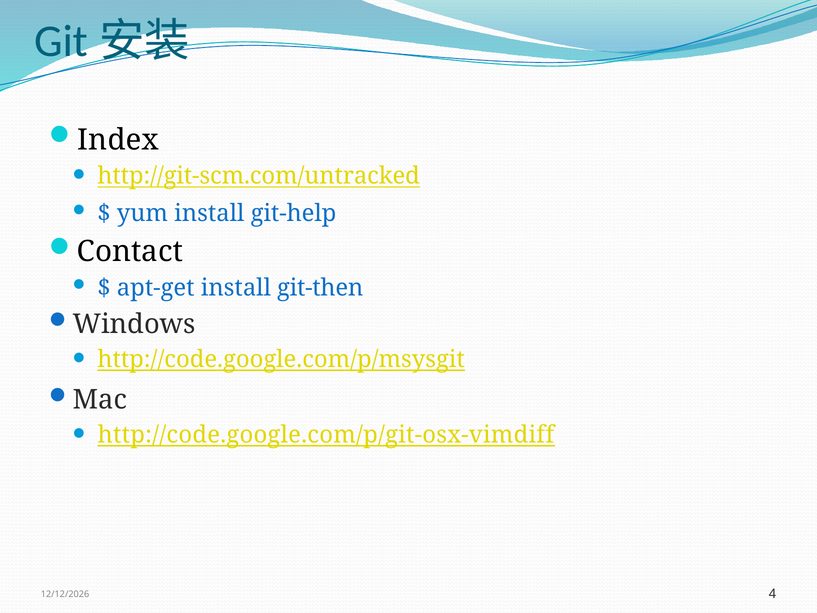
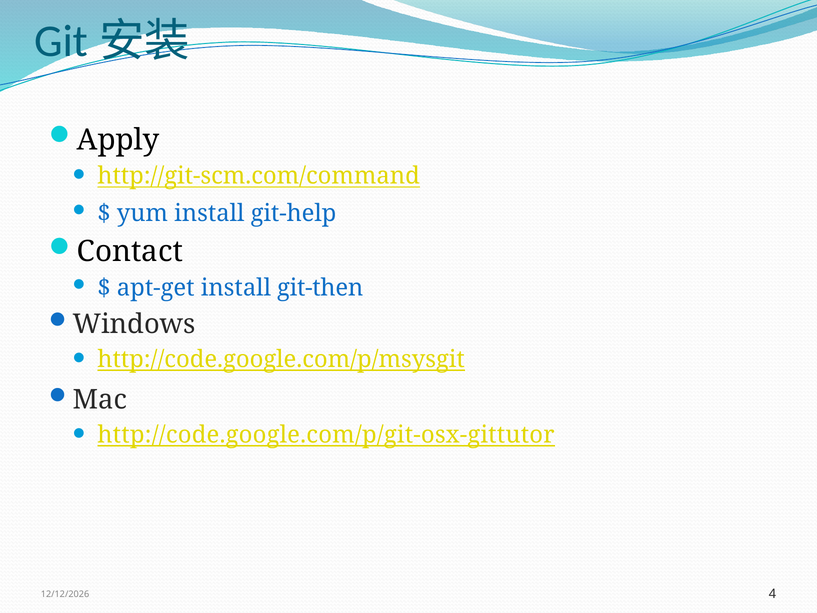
Index: Index -> Apply
http://git-scm.com/untracked: http://git-scm.com/untracked -> http://git-scm.com/command
http://code.google.com/p/git-osx-vimdiff: http://code.google.com/p/git-osx-vimdiff -> http://code.google.com/p/git-osx-gittutor
